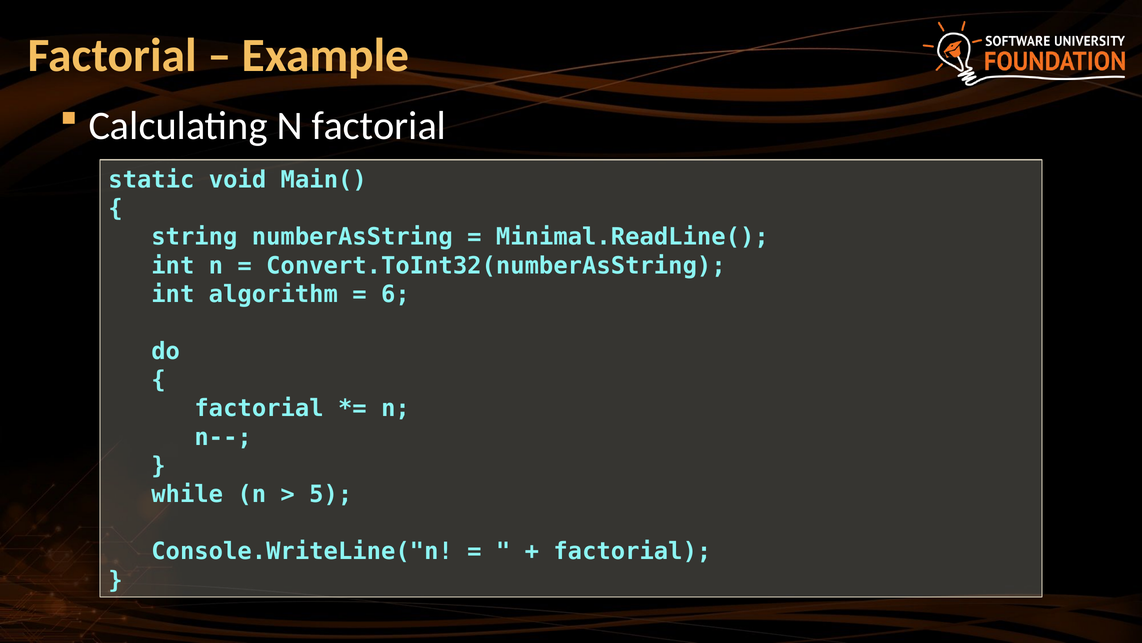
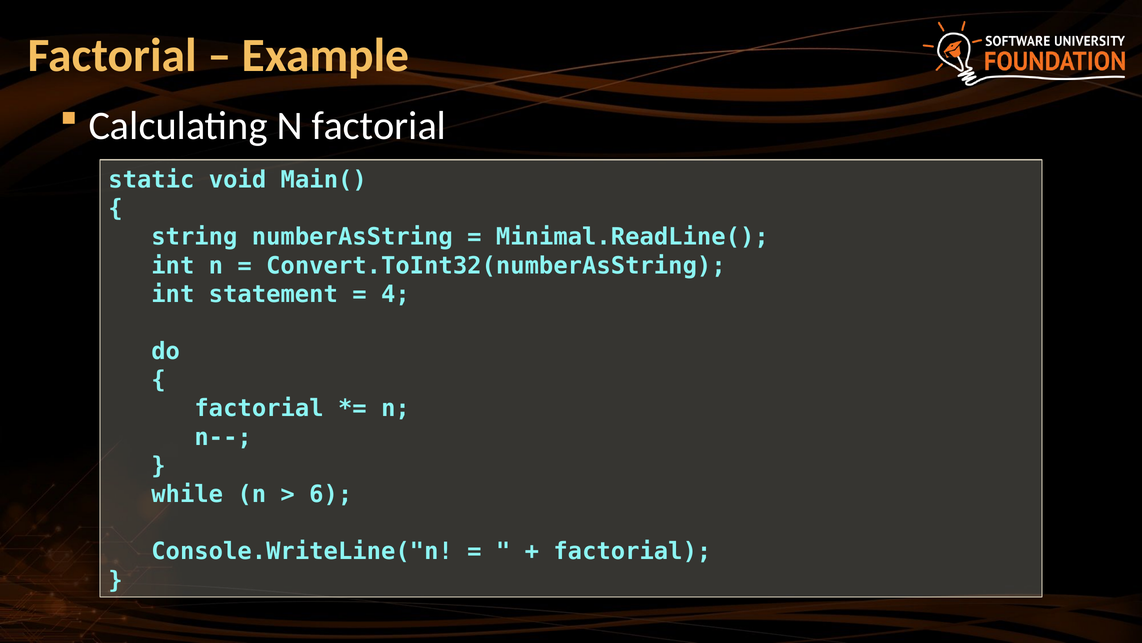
algorithm: algorithm -> statement
6: 6 -> 4
5: 5 -> 6
